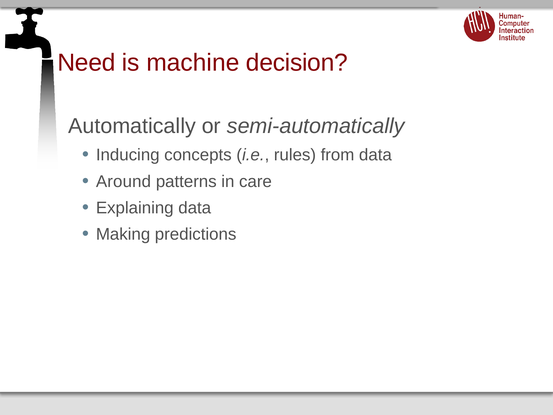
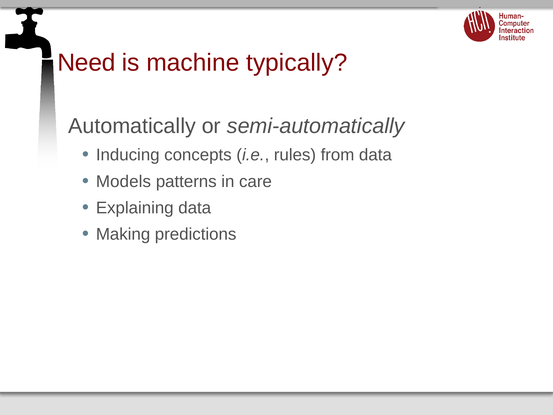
decision: decision -> typically
Around: Around -> Models
